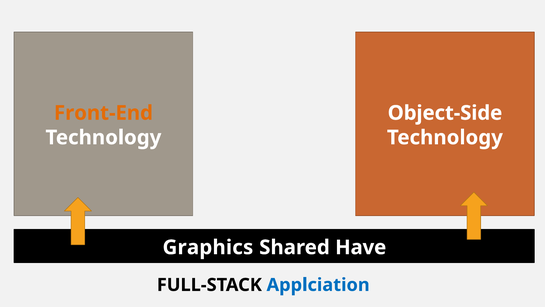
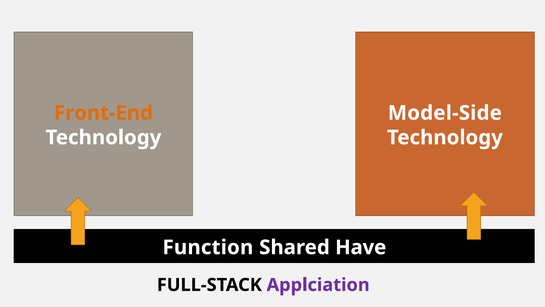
Object-Side: Object-Side -> Model-Side
Graphics: Graphics -> Function
Applciation colour: blue -> purple
